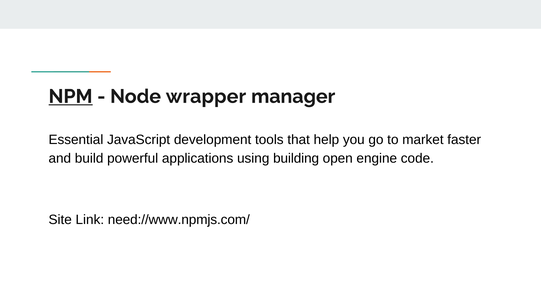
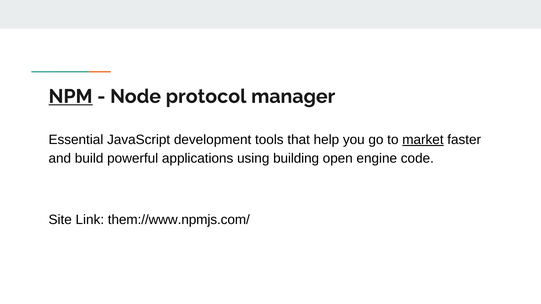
wrapper: wrapper -> protocol
market underline: none -> present
need://www.npmjs.com/: need://www.npmjs.com/ -> them://www.npmjs.com/
